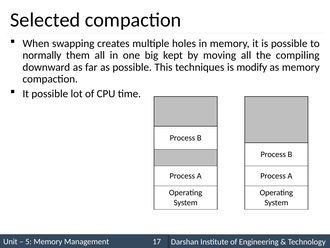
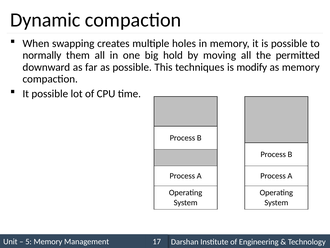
Selected: Selected -> Dynamic
kept: kept -> hold
compiling: compiling -> permitted
